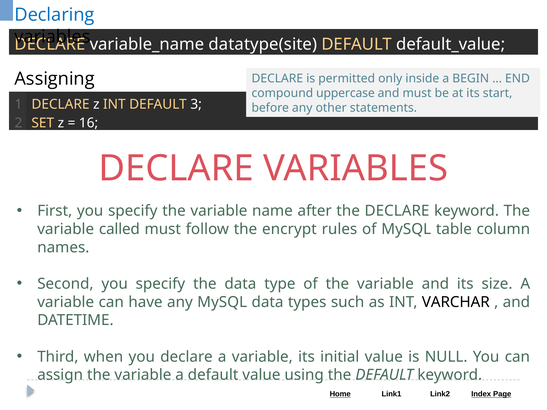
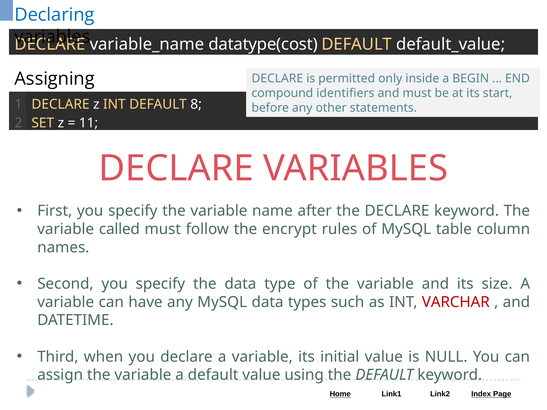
datatype(site: datatype(site -> datatype(cost
uppercase: uppercase -> identifiers
3: 3 -> 8
16: 16 -> 11
VARCHAR colour: black -> red
